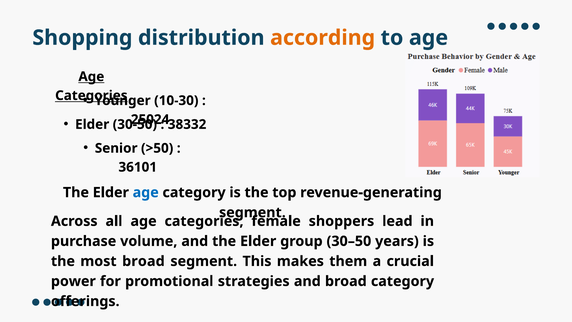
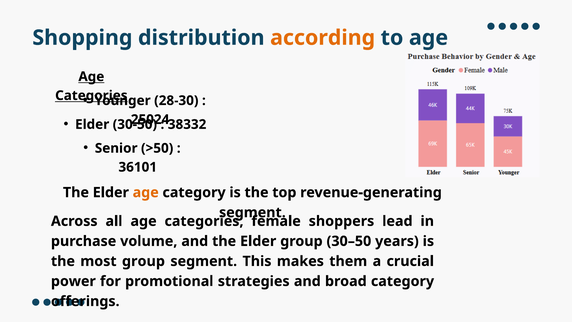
10-30: 10-30 -> 28-30
age at (146, 192) colour: blue -> orange
most broad: broad -> group
